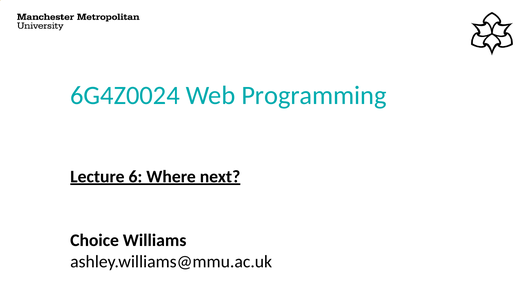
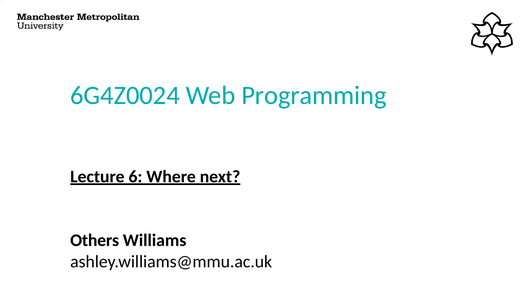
Choice: Choice -> Others
